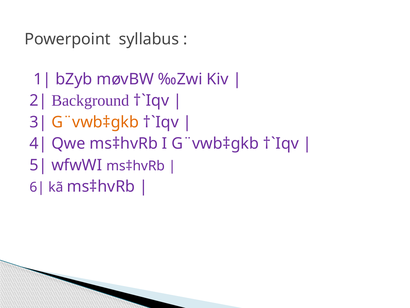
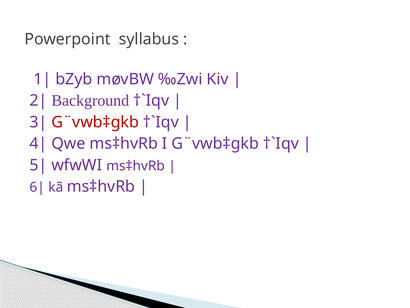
G¨vwb‡gkb at (95, 122) colour: orange -> red
